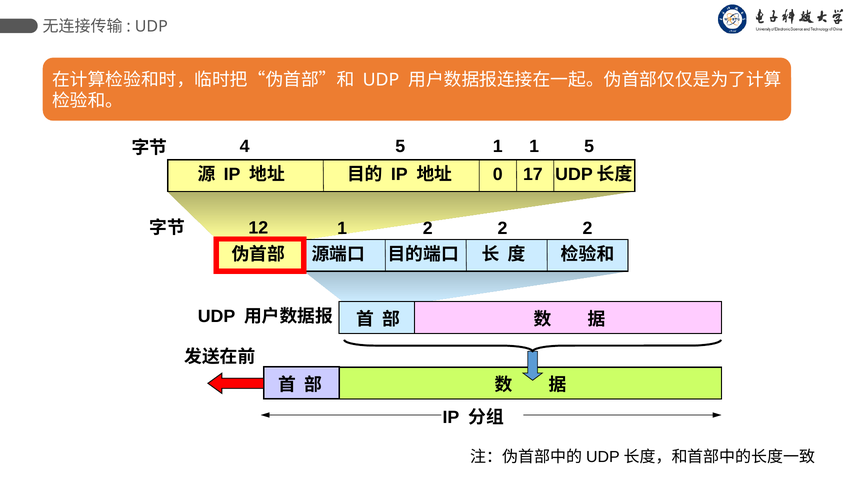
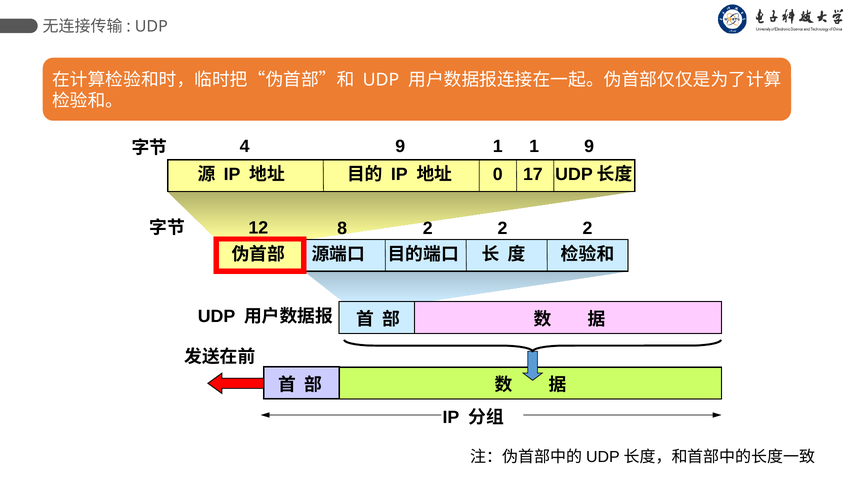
4 5: 5 -> 9
1 5: 5 -> 9
12 1: 1 -> 8
